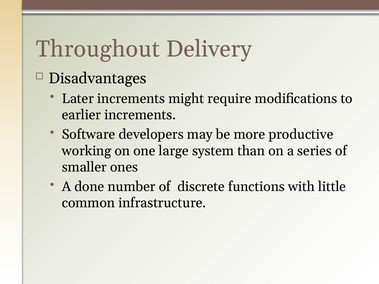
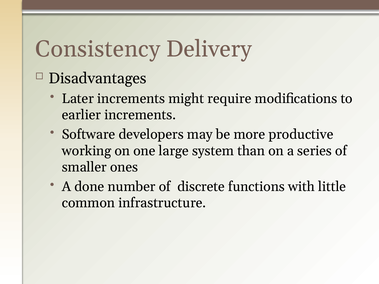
Throughout: Throughout -> Consistency
